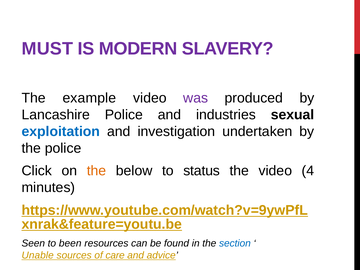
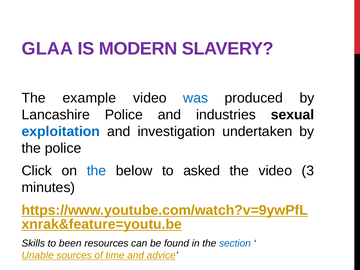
MUST: MUST -> GLAA
was colour: purple -> blue
the at (96, 171) colour: orange -> blue
status: status -> asked
4: 4 -> 3
Seen: Seen -> Skills
care: care -> time
